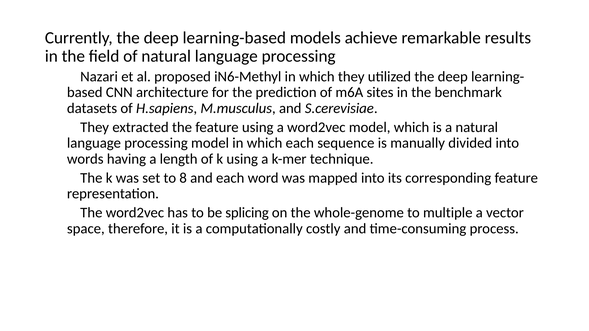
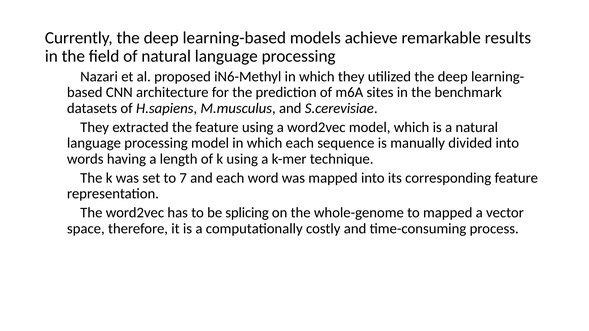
8: 8 -> 7
to multiple: multiple -> mapped
